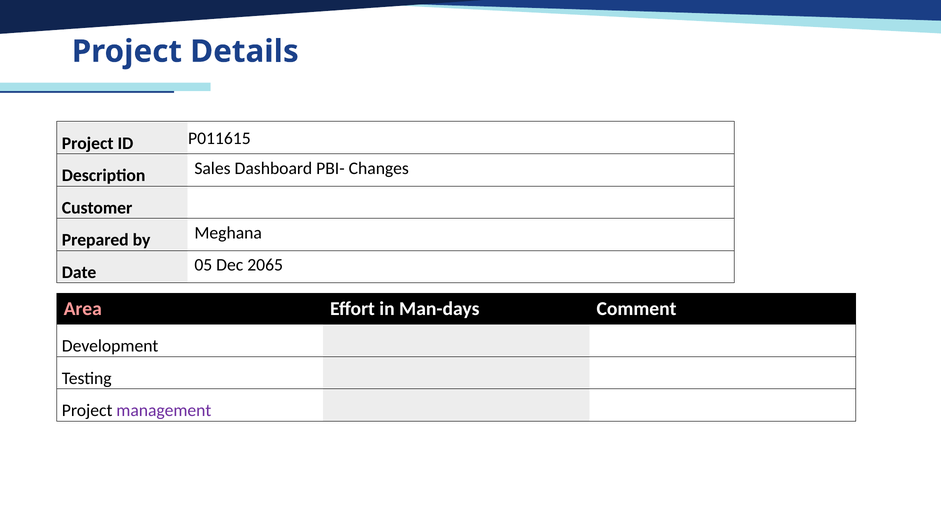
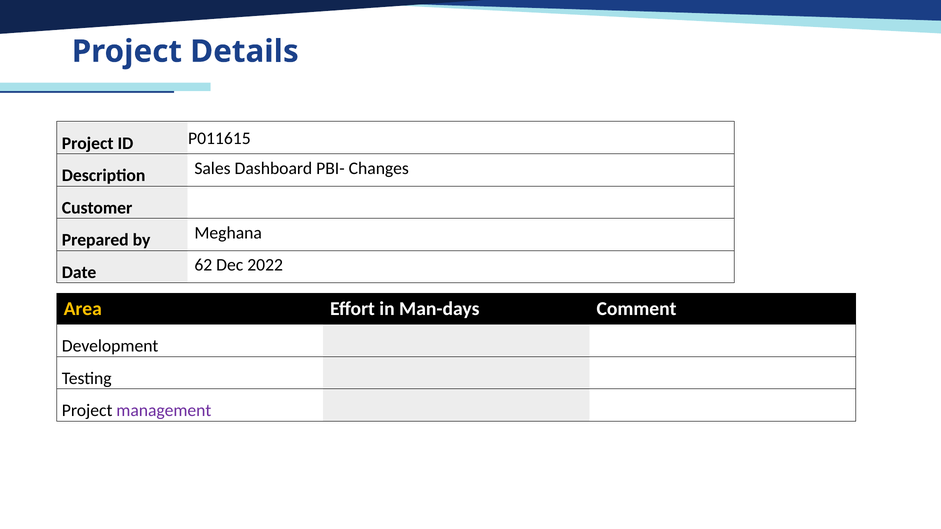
05: 05 -> 62
2065: 2065 -> 2022
Area colour: pink -> yellow
